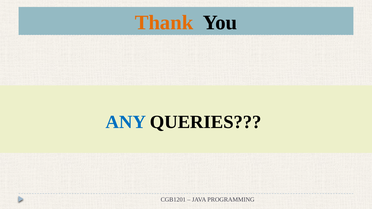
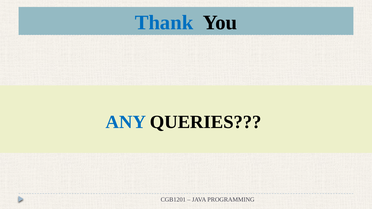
Thank colour: orange -> blue
